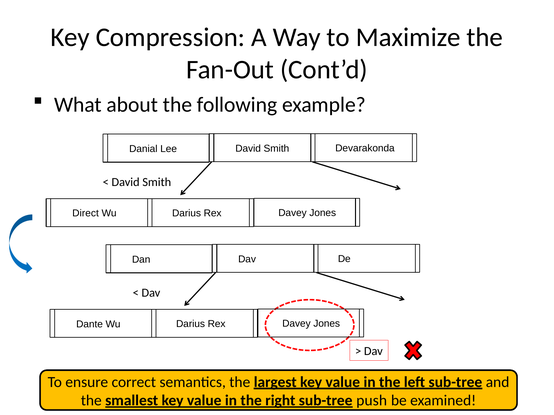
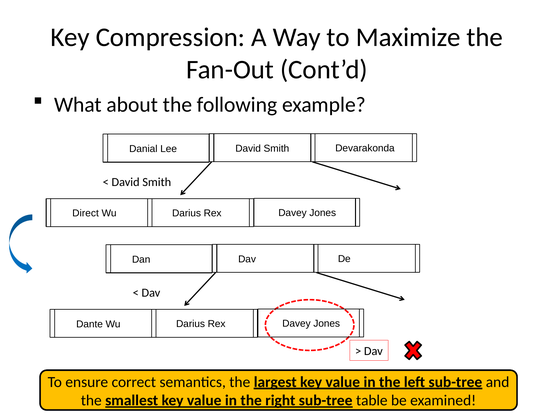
push: push -> table
